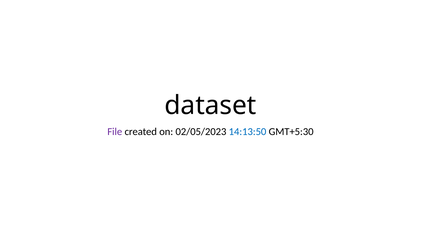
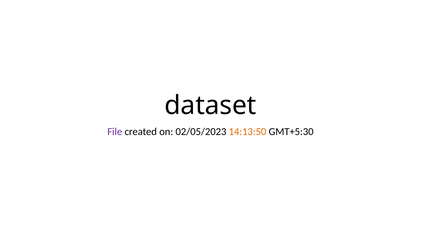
14:13:50 colour: blue -> orange
